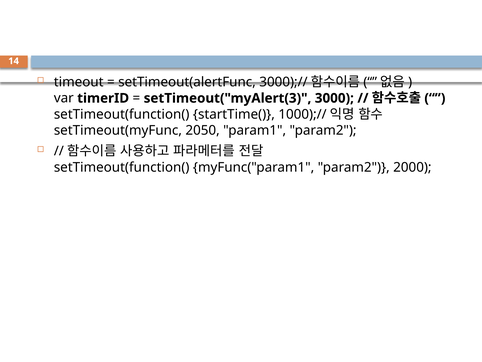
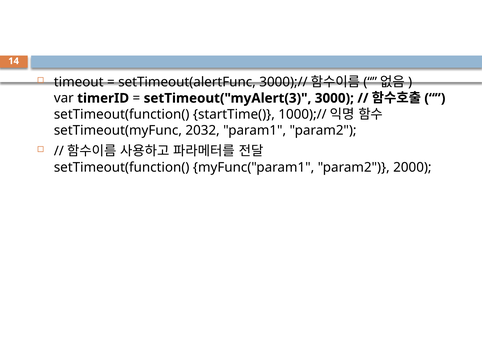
2050: 2050 -> 2032
